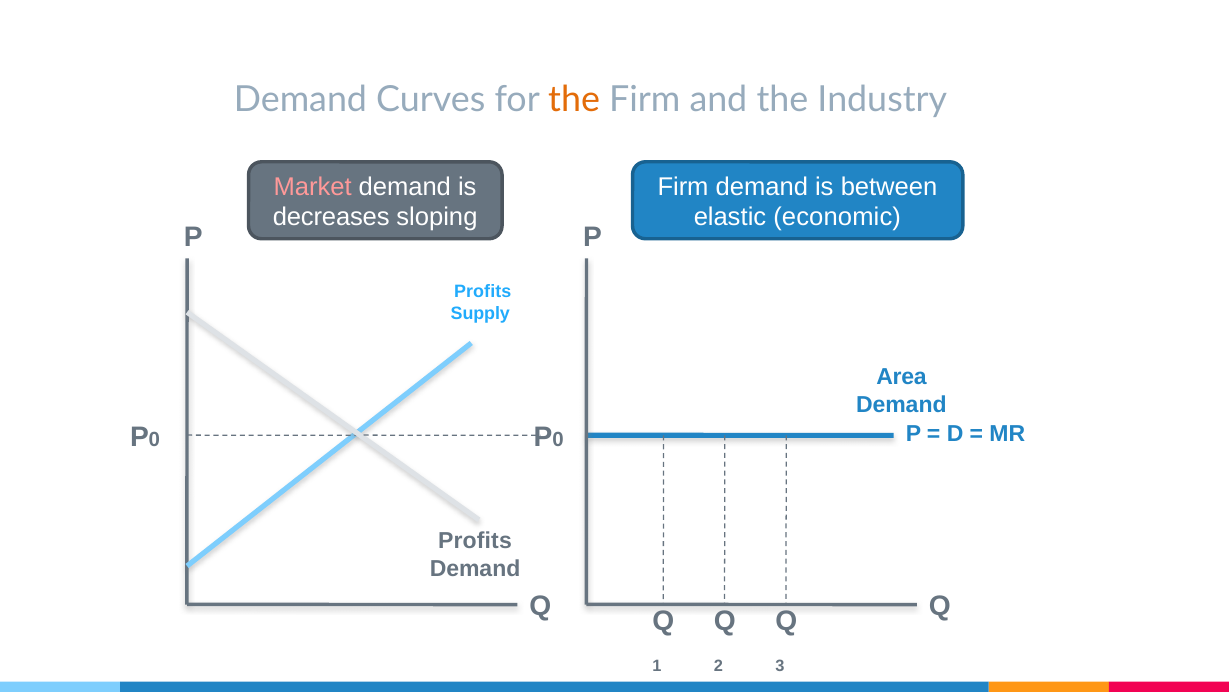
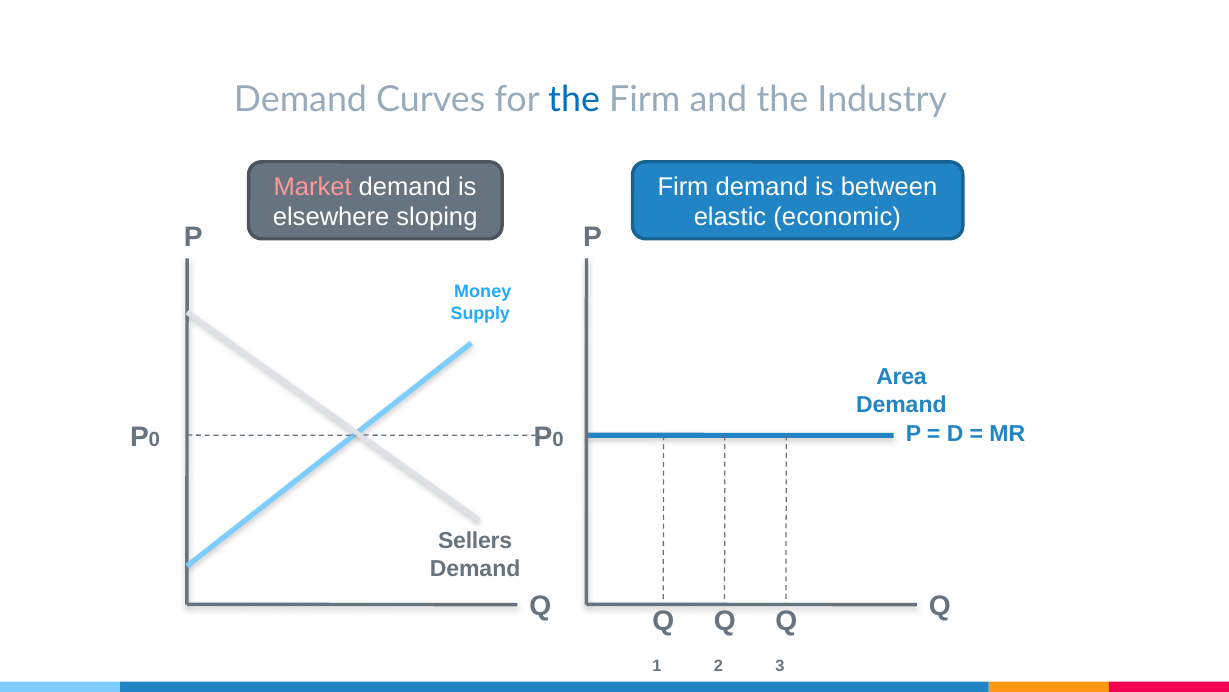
the at (574, 100) colour: orange -> blue
decreases: decreases -> elsewhere
Profits at (483, 292): Profits -> Money
Profits at (475, 541): Profits -> Sellers
